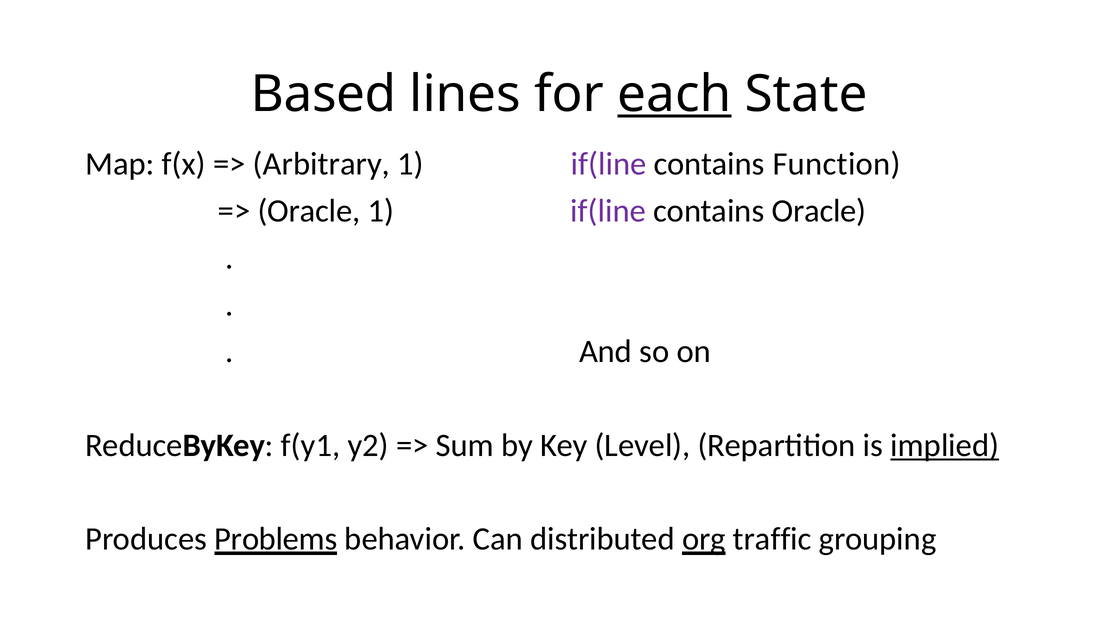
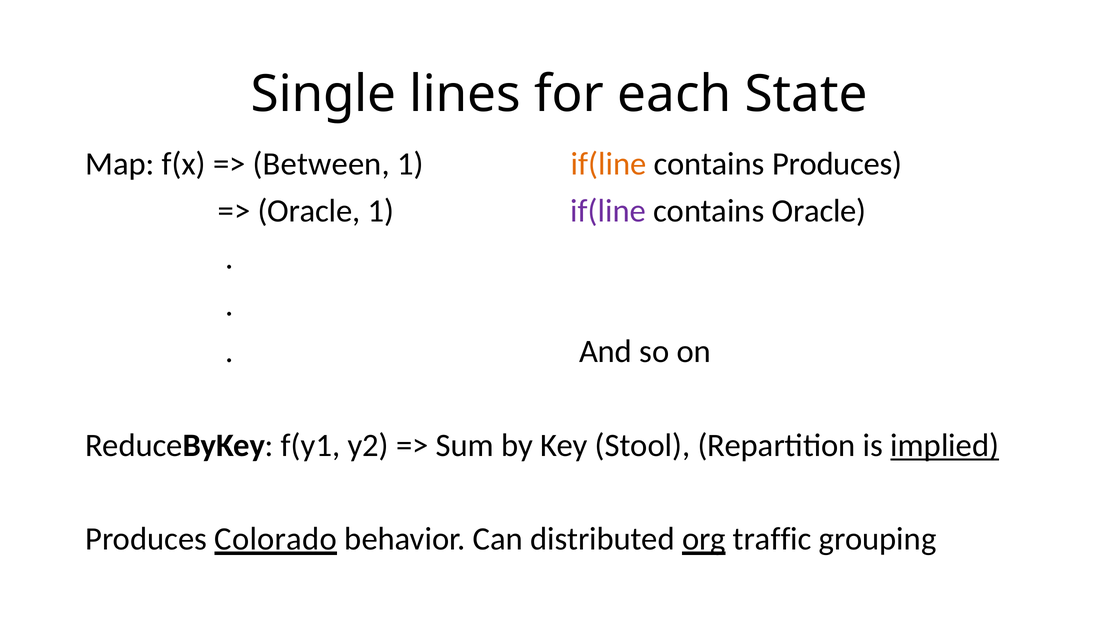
Based: Based -> Single
each underline: present -> none
Arbitrary: Arbitrary -> Between
if(line at (609, 164) colour: purple -> orange
contains Function: Function -> Produces
Level: Level -> Stool
Problems: Problems -> Colorado
